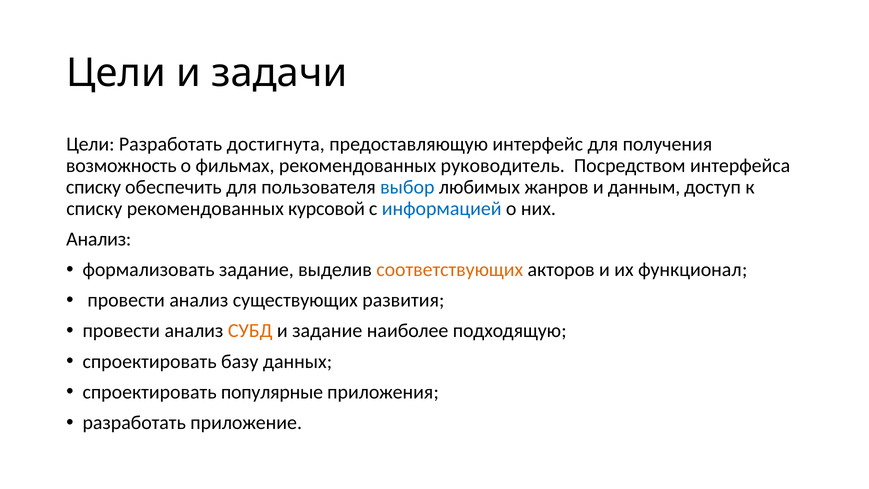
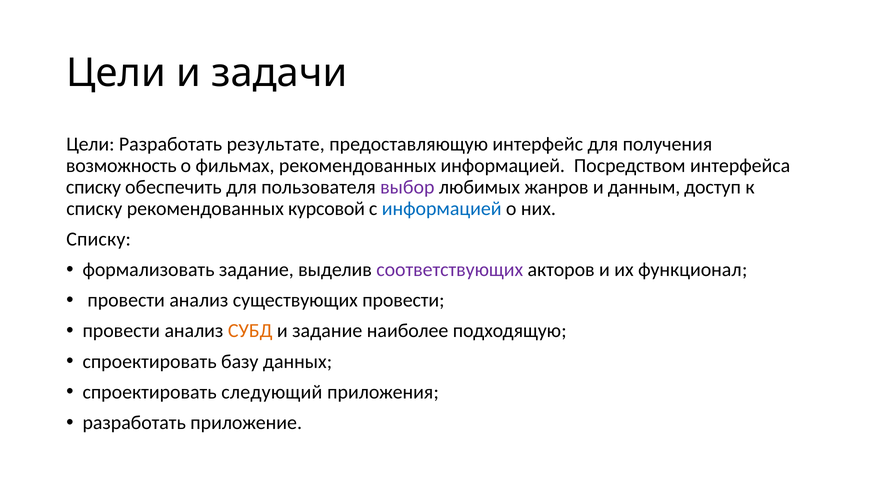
достигнута: достигнута -> результате
рекомендованных руководитель: руководитель -> информацией
выбор colour: blue -> purple
Анализ at (99, 239): Анализ -> Списку
соответствующих colour: orange -> purple
существующих развития: развития -> провести
популярные: популярные -> следующий
